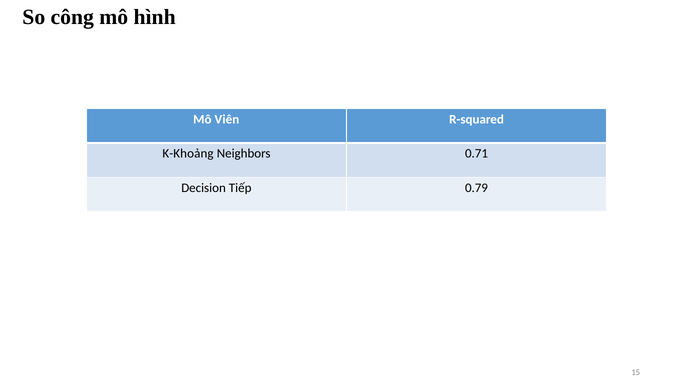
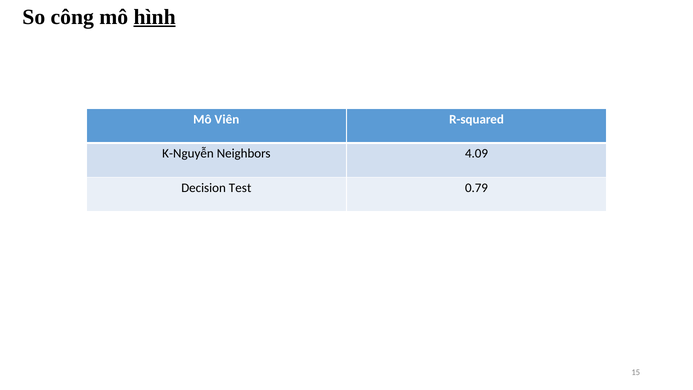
hình underline: none -> present
K-Khoảng: K-Khoảng -> K-Nguyễn
0.71: 0.71 -> 4.09
Tiếp: Tiếp -> Test
